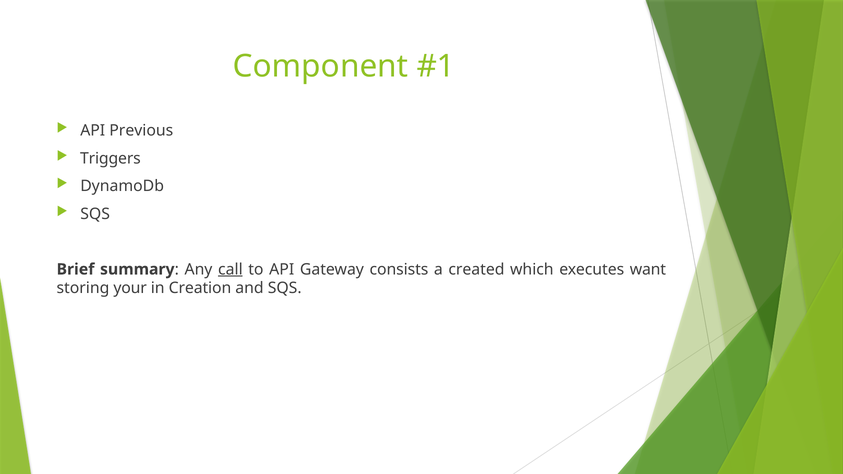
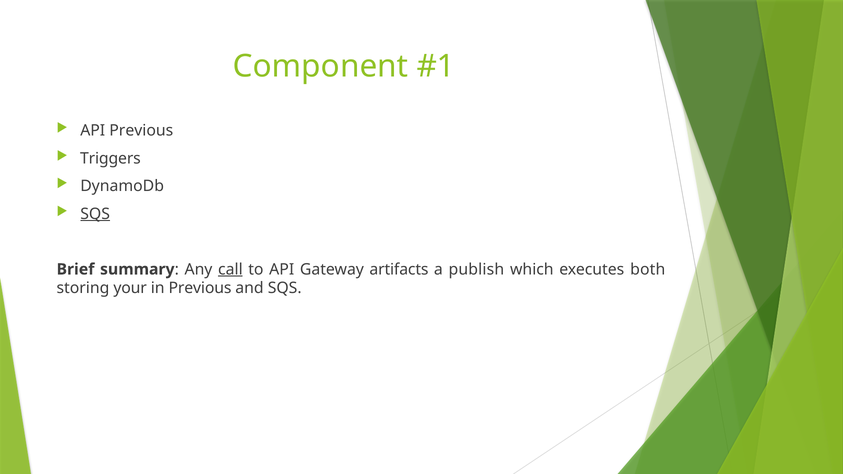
SQS at (95, 214) underline: none -> present
consists: consists -> artifacts
created: created -> publish
want: want -> both
in Creation: Creation -> Previous
